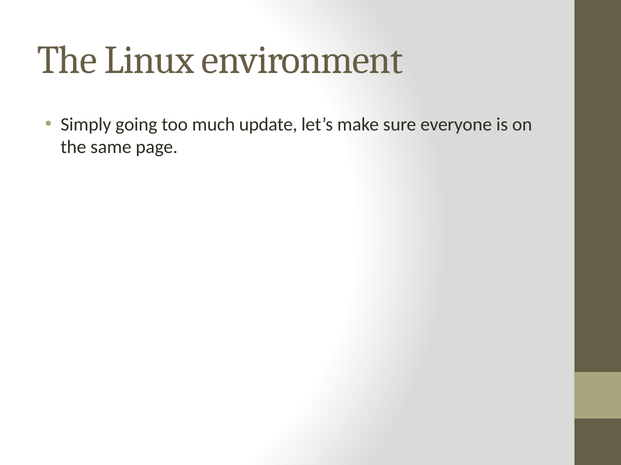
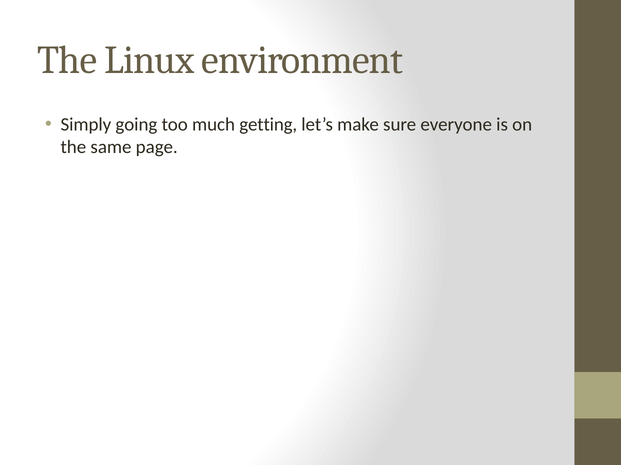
update: update -> getting
